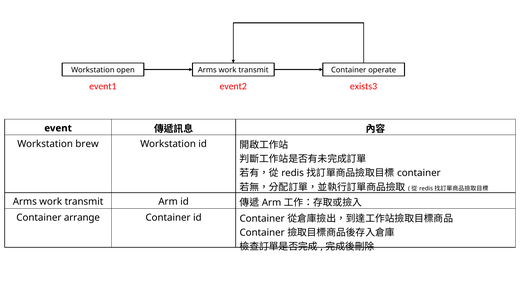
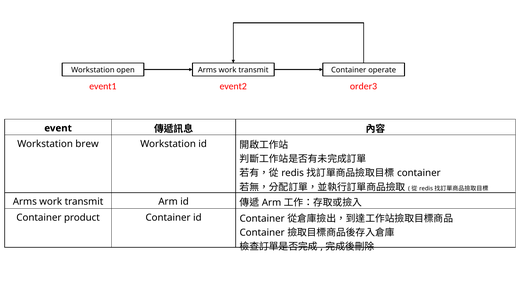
exists3: exists3 -> order3
arrange: arrange -> product
